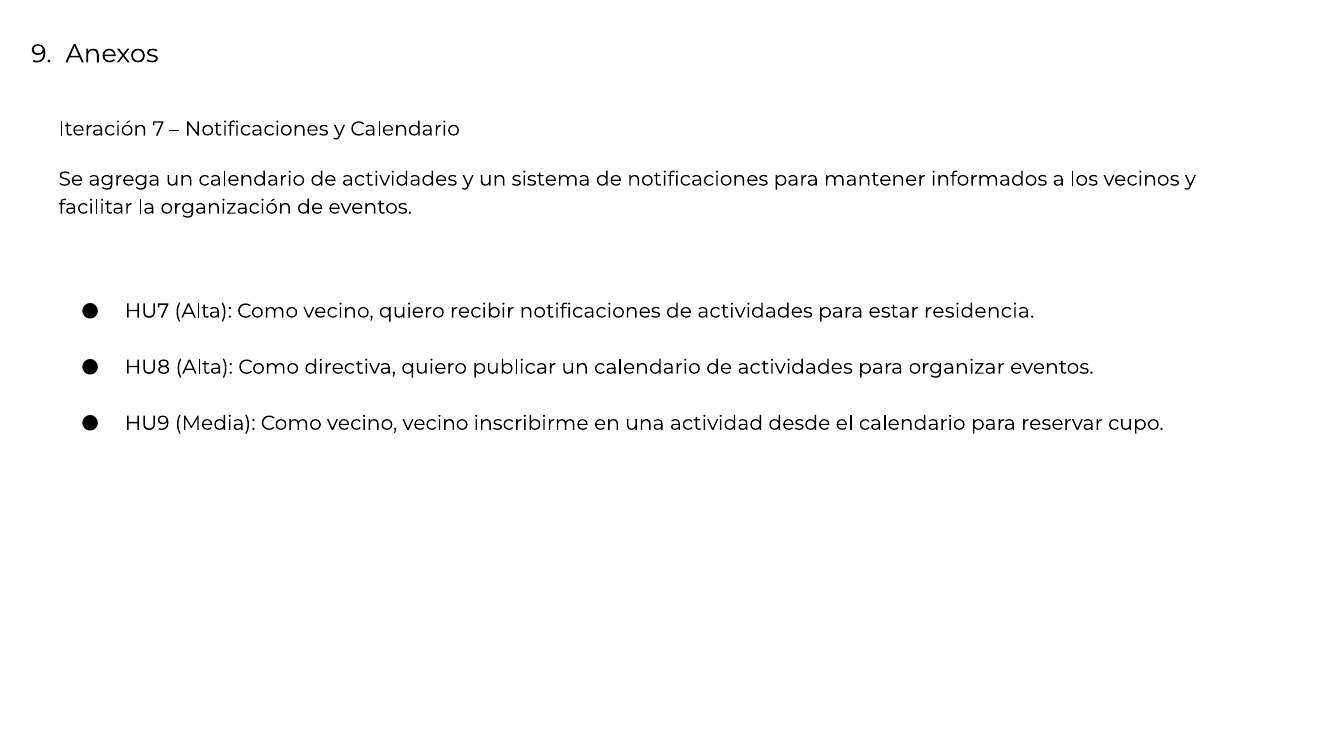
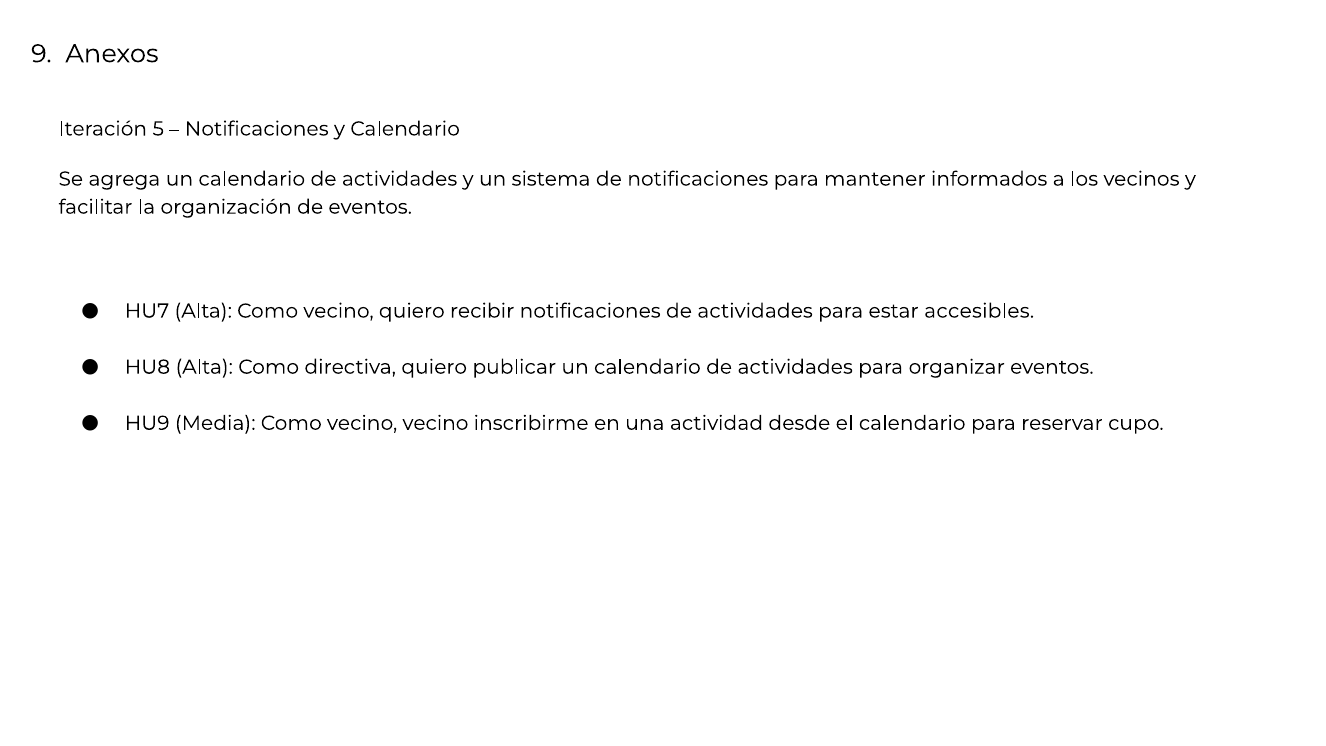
7: 7 -> 5
residencia: residencia -> accesibles
